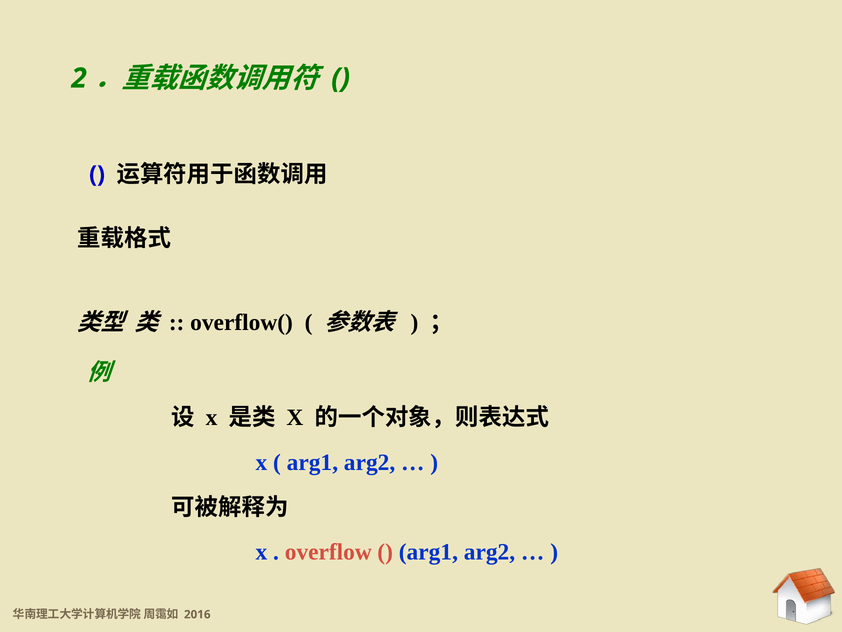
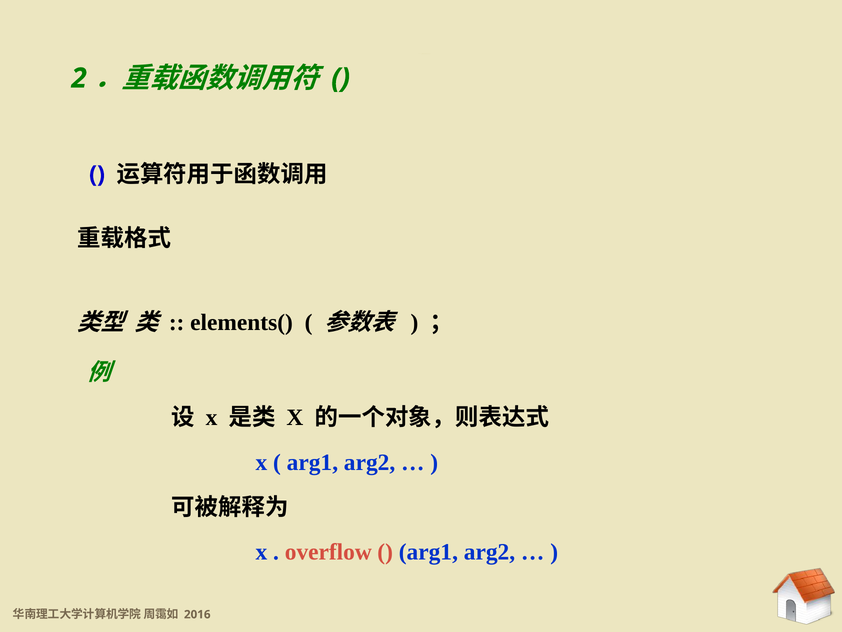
overflow(: overflow( -> elements(
